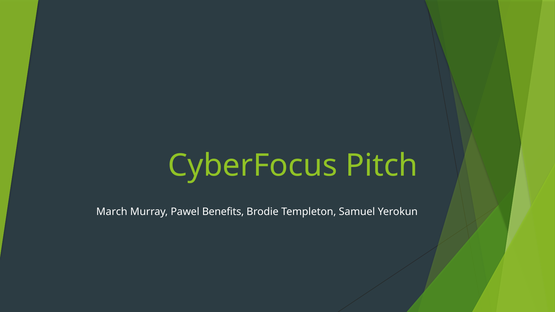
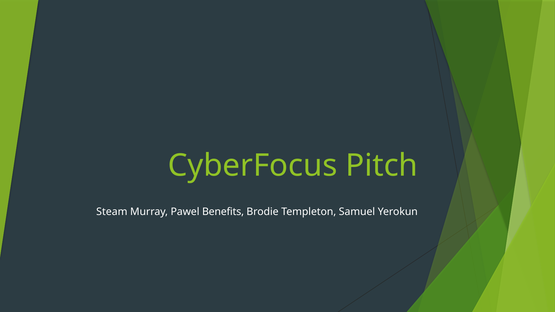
March: March -> Steam
